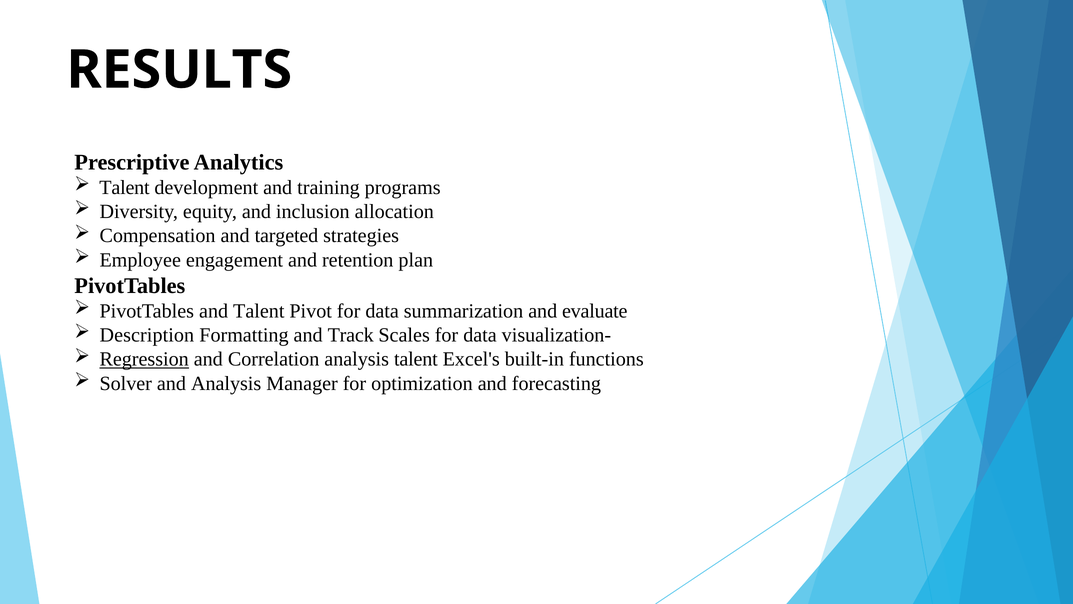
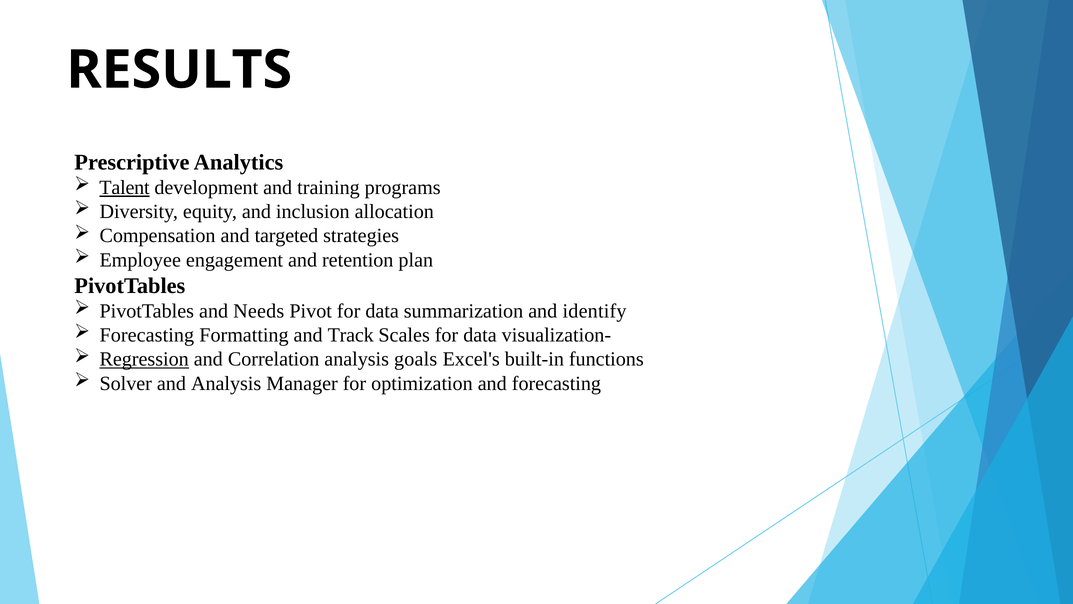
Talent at (125, 187) underline: none -> present
and Talent: Talent -> Needs
evaluate: evaluate -> identify
Description at (147, 335): Description -> Forecasting
analysis talent: talent -> goals
